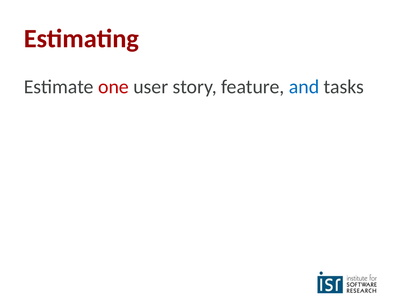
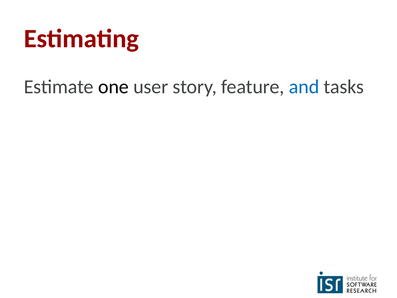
one colour: red -> black
